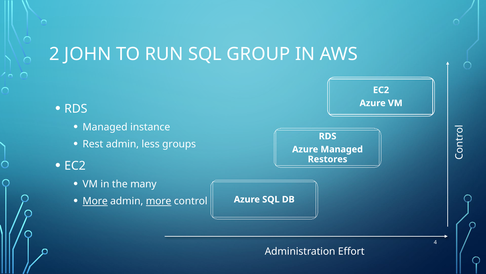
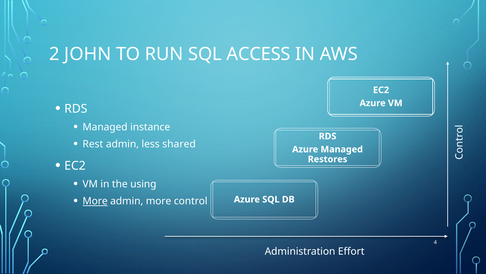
GROUP: GROUP -> ACCESS
groups: groups -> shared
many: many -> using
more at (159, 201) underline: present -> none
